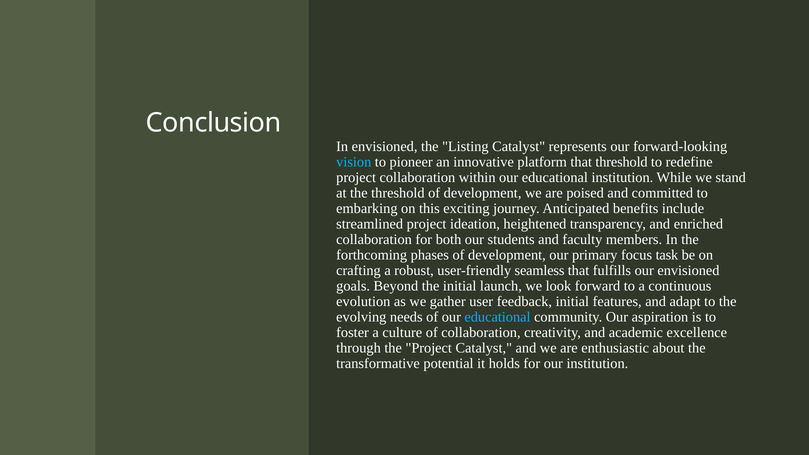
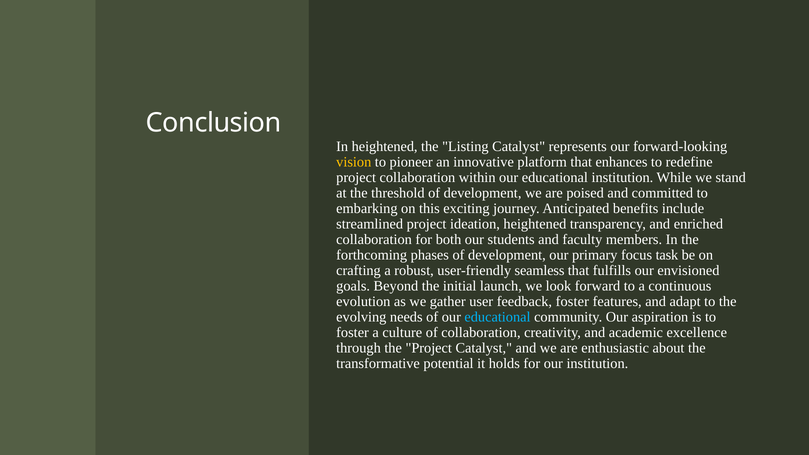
In envisioned: envisioned -> heightened
vision colour: light blue -> yellow
that threshold: threshold -> enhances
feedback initial: initial -> foster
